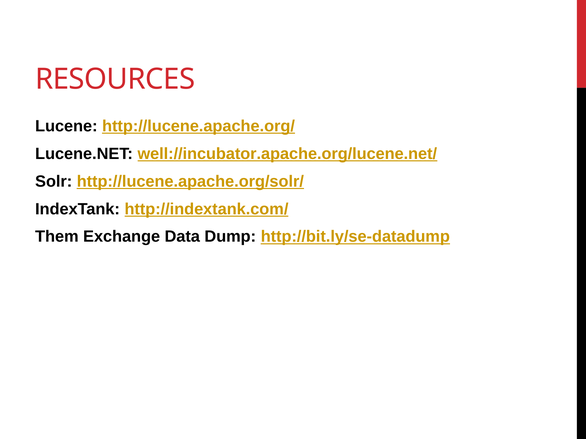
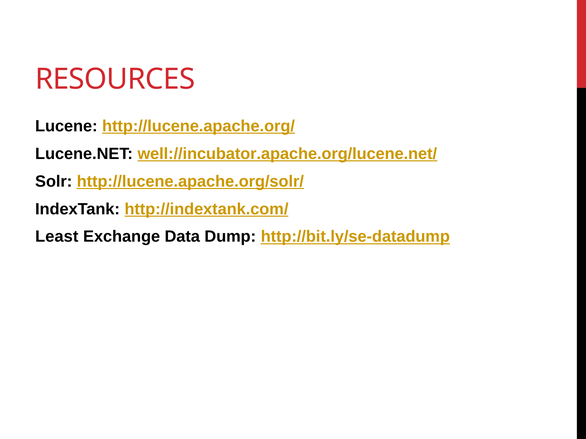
Them: Them -> Least
